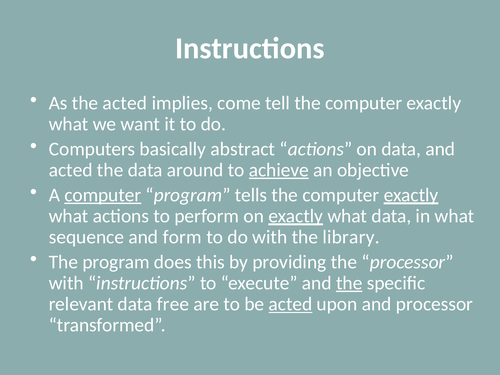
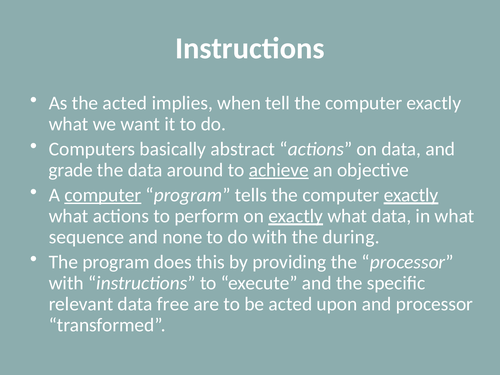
come: come -> when
acted at (71, 170): acted -> grade
form: form -> none
library: library -> during
the at (349, 283) underline: present -> none
acted at (290, 304) underline: present -> none
